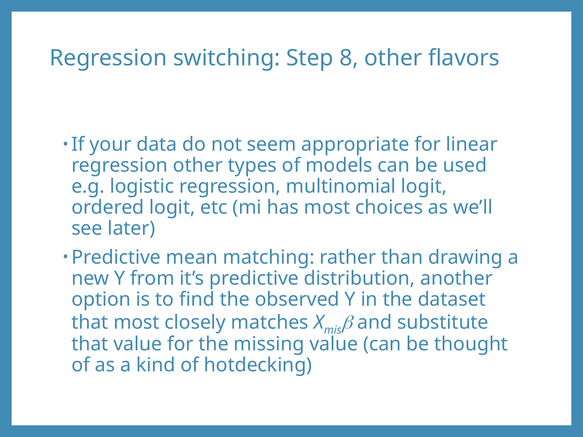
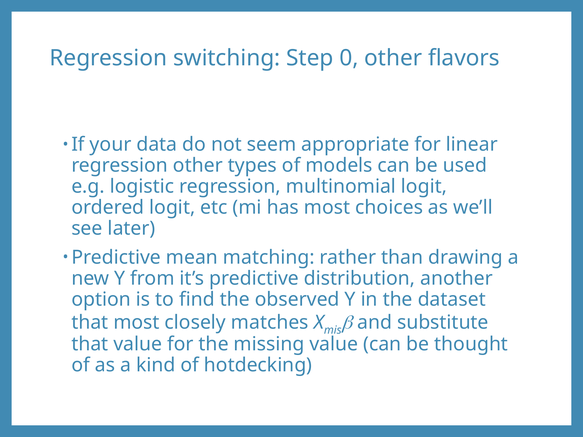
8: 8 -> 0
